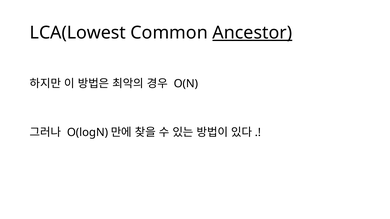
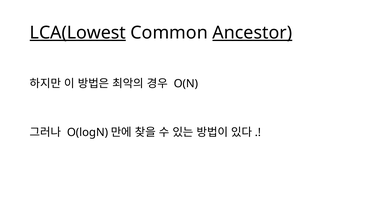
LCA(Lowest underline: none -> present
